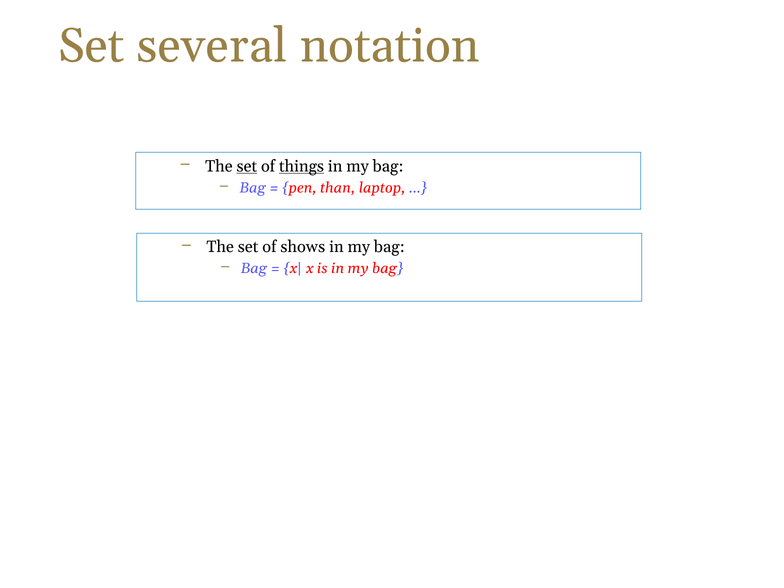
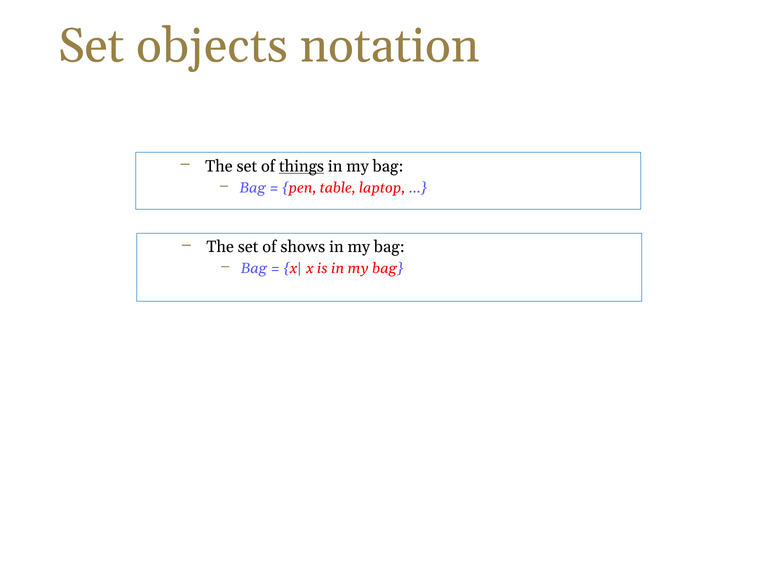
several: several -> objects
set at (247, 166) underline: present -> none
than: than -> table
